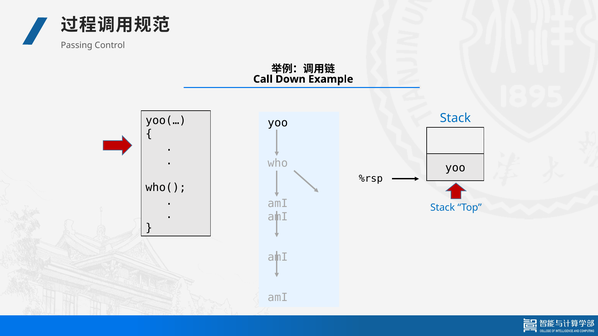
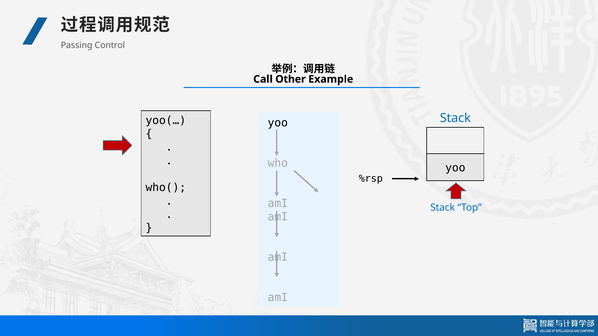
Down: Down -> Other
